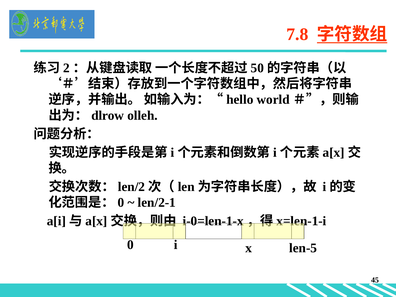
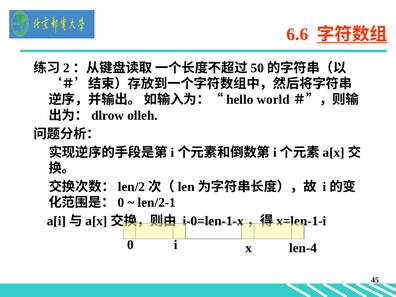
7.8: 7.8 -> 6.6
len-5: len-5 -> len-4
